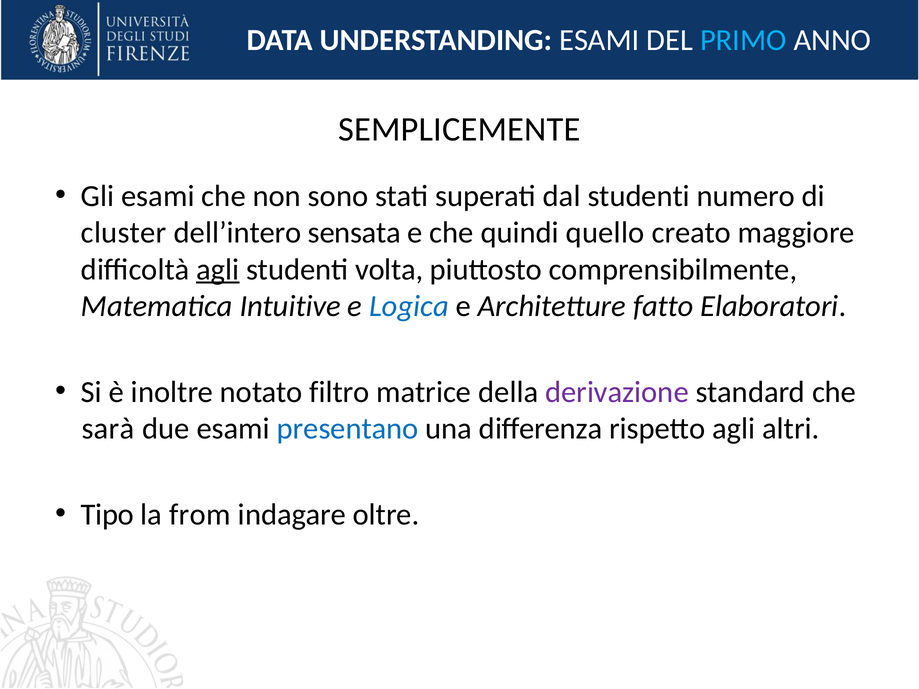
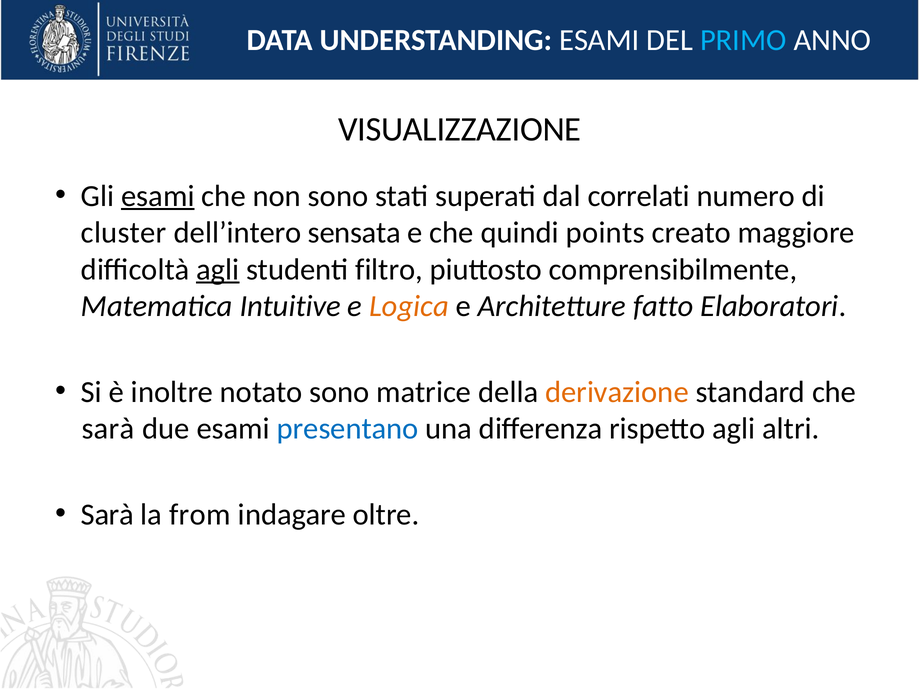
SEMPLICEMENTE: SEMPLICEMENTE -> VISUALIZZAZIONE
esami at (158, 196) underline: none -> present
dal studenti: studenti -> correlati
quello: quello -> points
volta: volta -> filtro
Logica colour: blue -> orange
notato filtro: filtro -> sono
derivazione colour: purple -> orange
Tipo at (107, 515): Tipo -> Sarà
